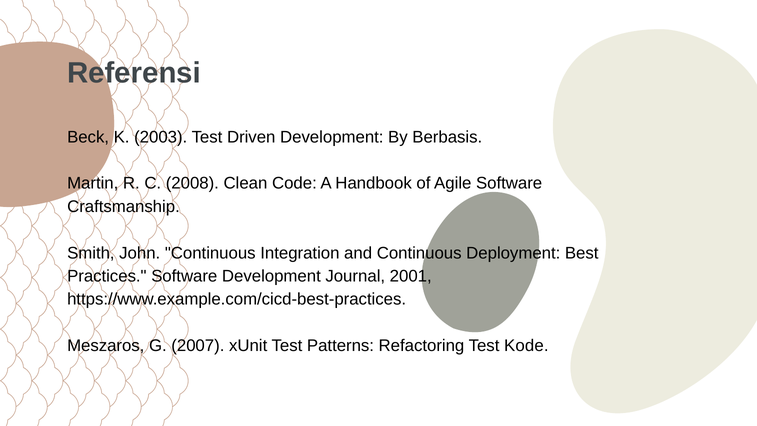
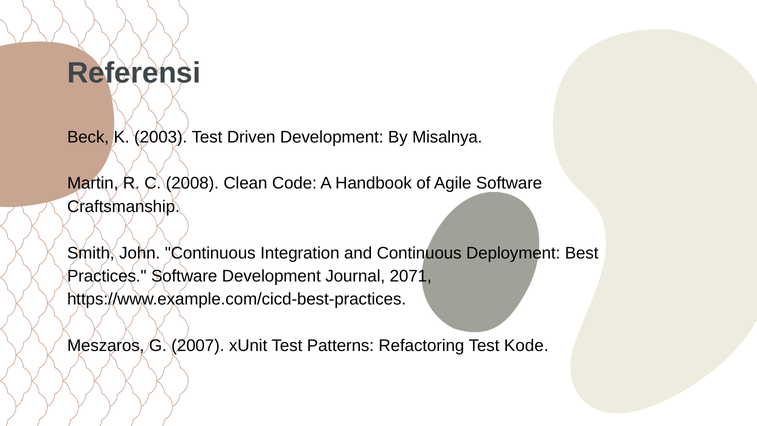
Berbasis: Berbasis -> Misalnya
2001: 2001 -> 2071
